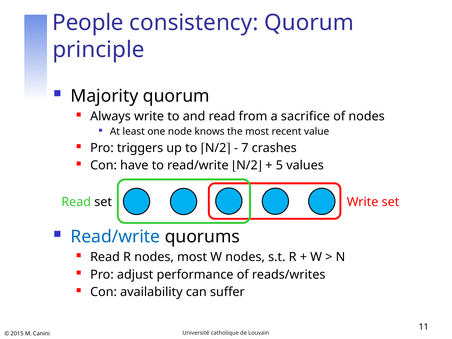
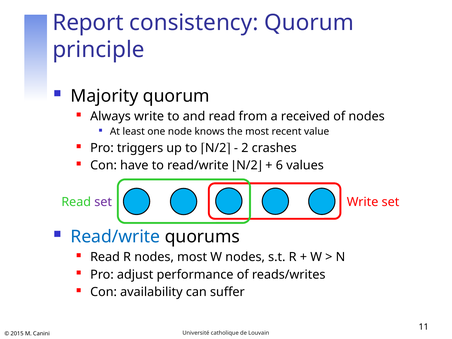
People: People -> Report
sacrifice: sacrifice -> received
7: 7 -> 2
5: 5 -> 6
set at (103, 202) colour: black -> purple
